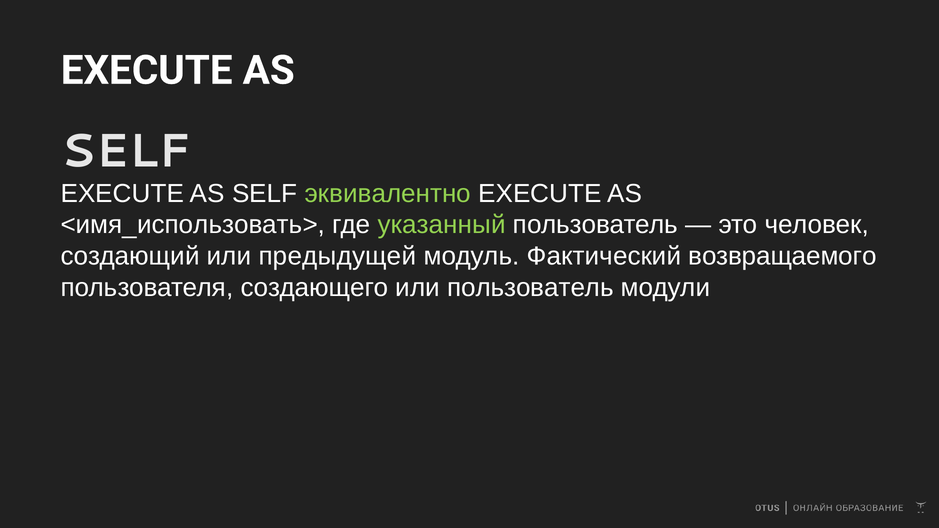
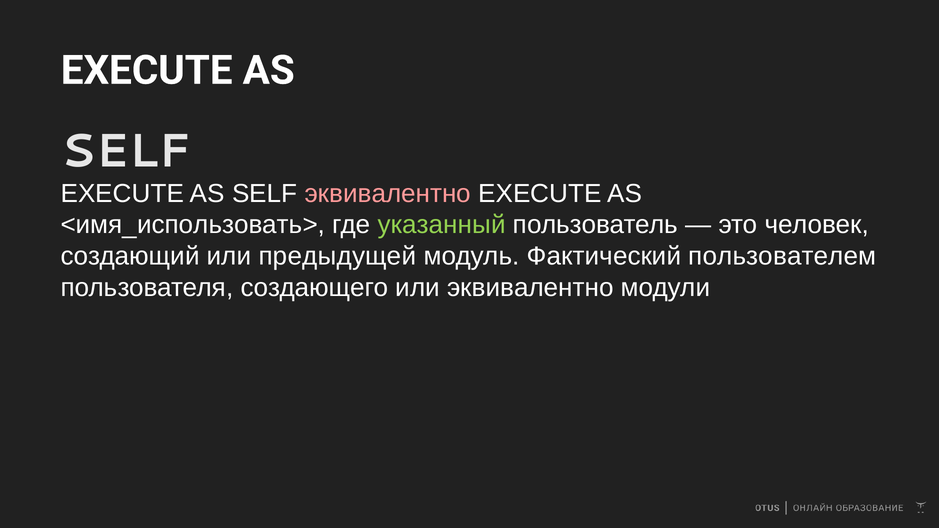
эквивалентно at (388, 194) colour: light green -> pink
возвращаемого: возвращаемого -> пользователем
или пользователь: пользователь -> эквивалентно
